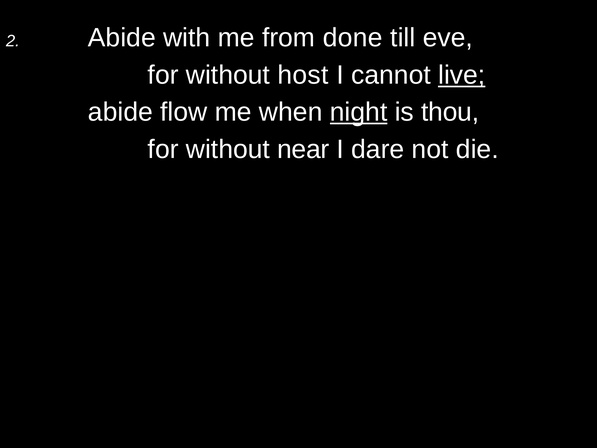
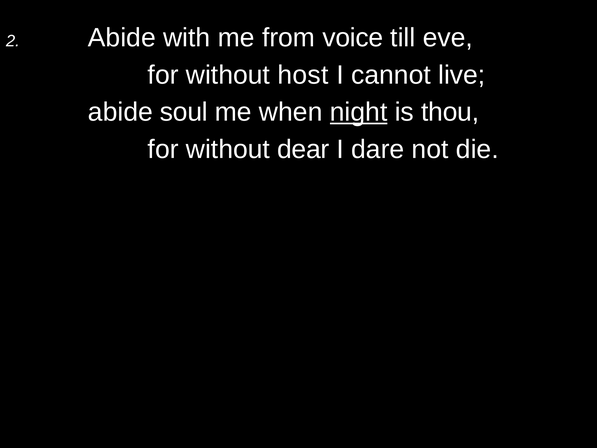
done: done -> voice
live underline: present -> none
flow: flow -> soul
near: near -> dear
